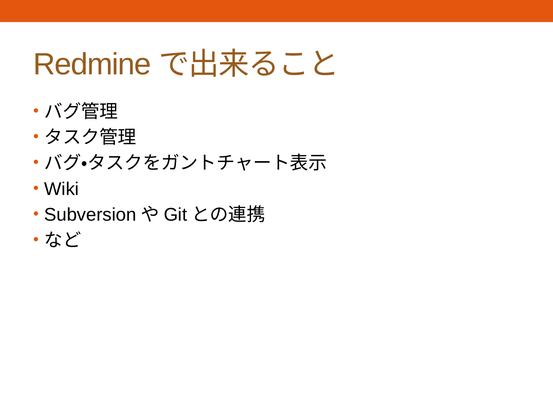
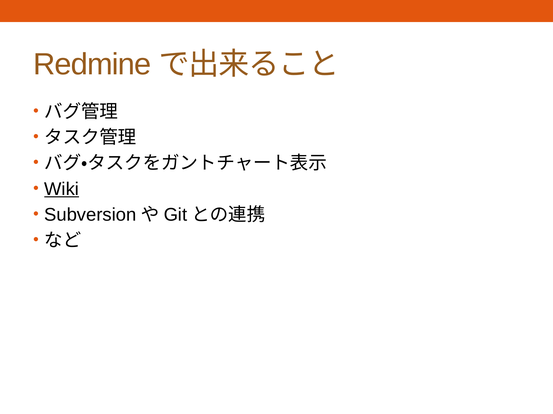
Wiki underline: none -> present
